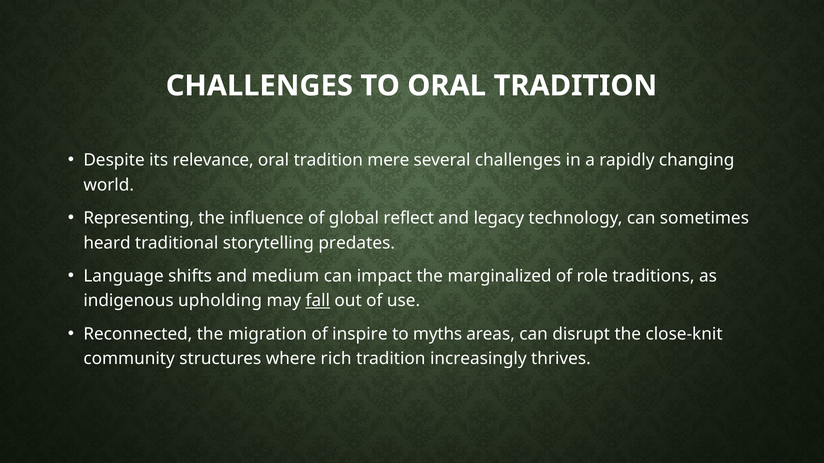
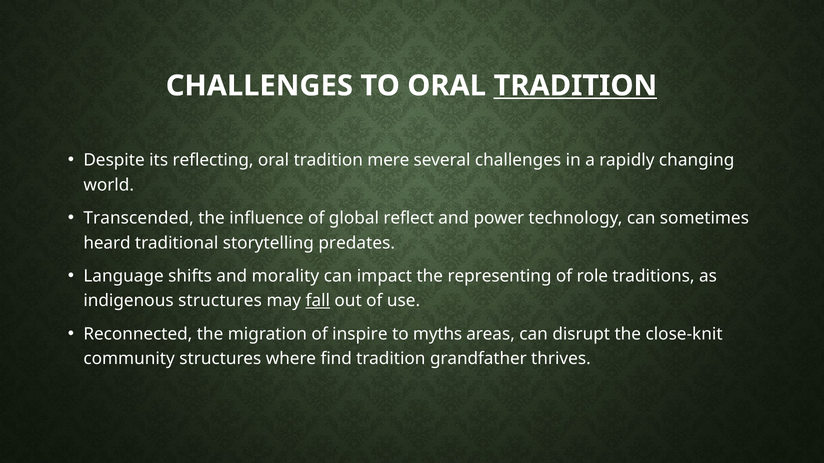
TRADITION at (575, 86) underline: none -> present
relevance: relevance -> reflecting
Representing: Representing -> Transcended
legacy: legacy -> power
medium: medium -> morality
marginalized: marginalized -> representing
indigenous upholding: upholding -> structures
rich: rich -> find
increasingly: increasingly -> grandfather
